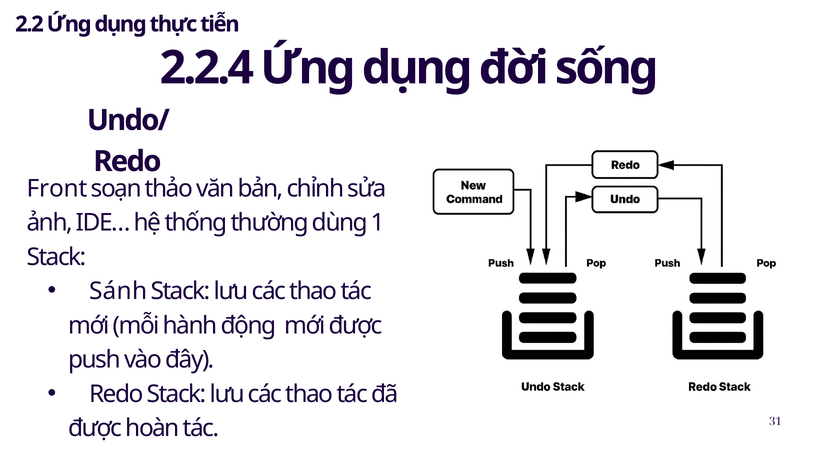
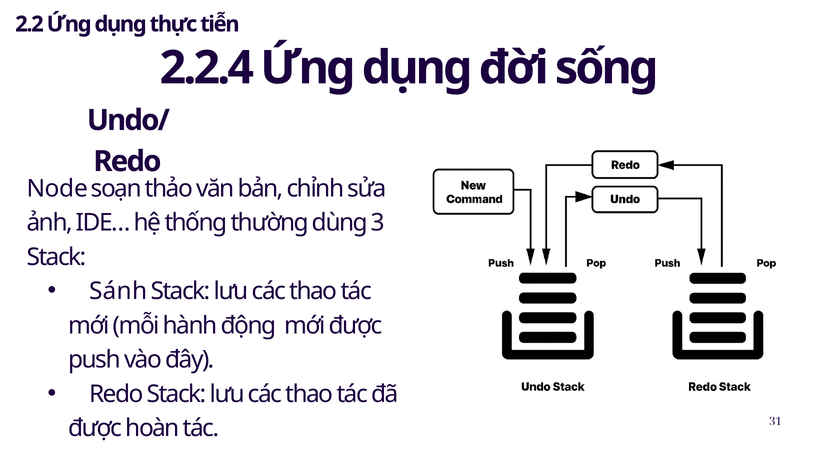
Front: Front -> Node
1: 1 -> 3
